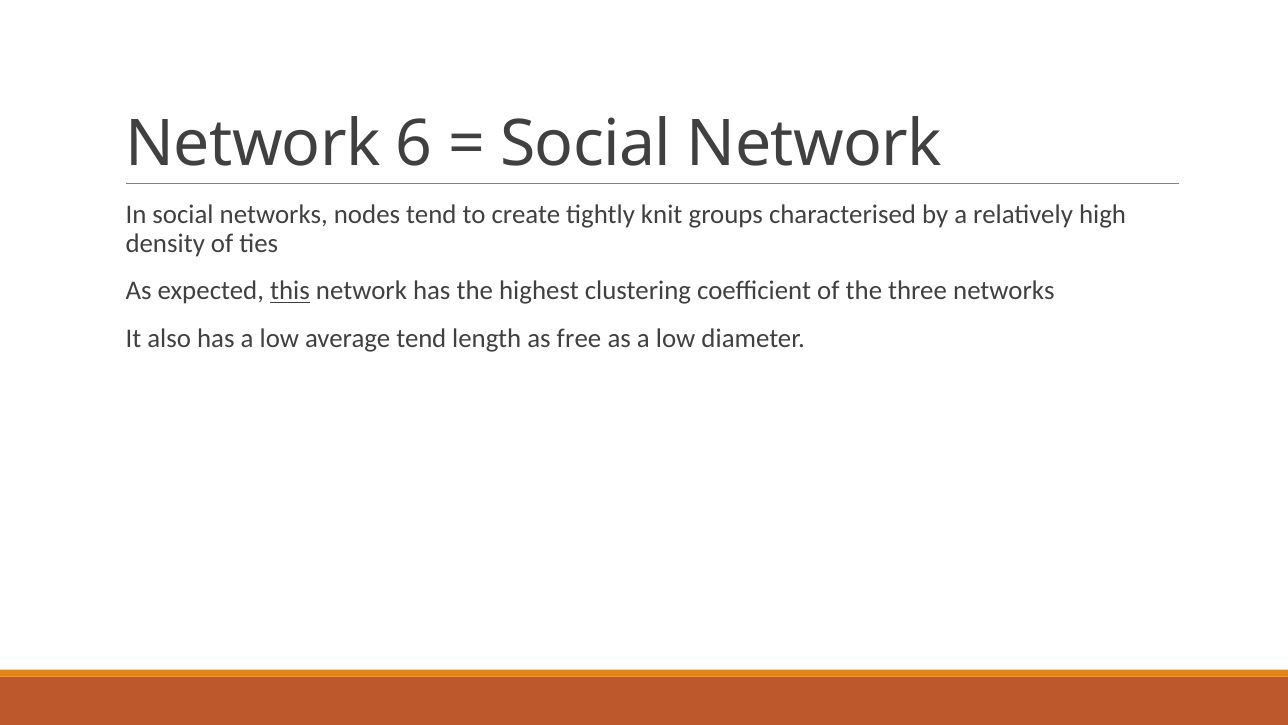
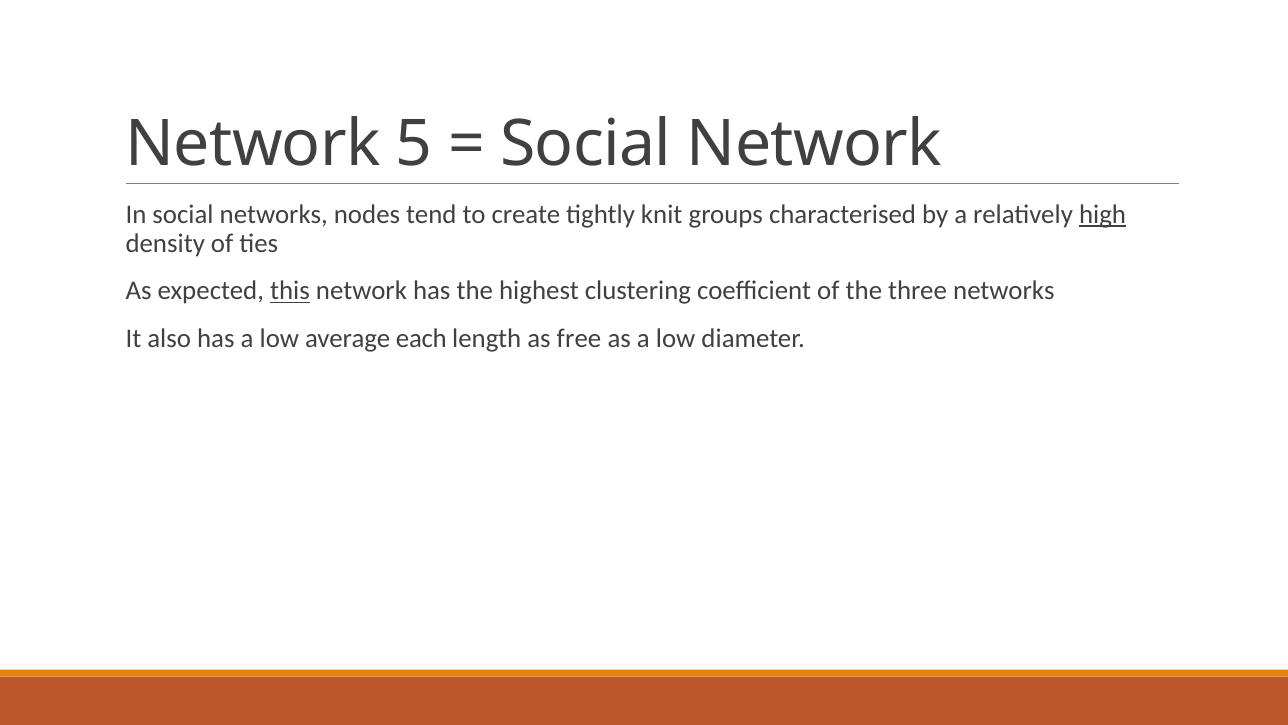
6: 6 -> 5
high underline: none -> present
average tend: tend -> each
